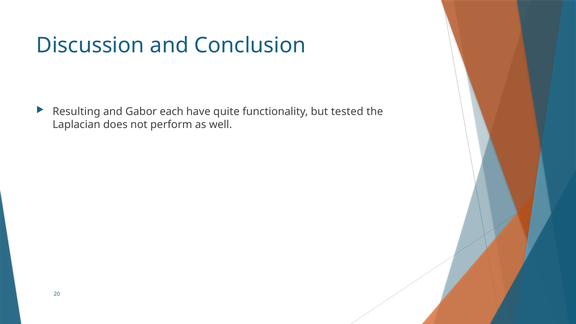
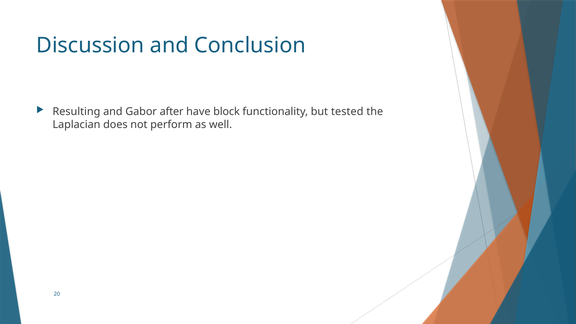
each: each -> after
quite: quite -> block
